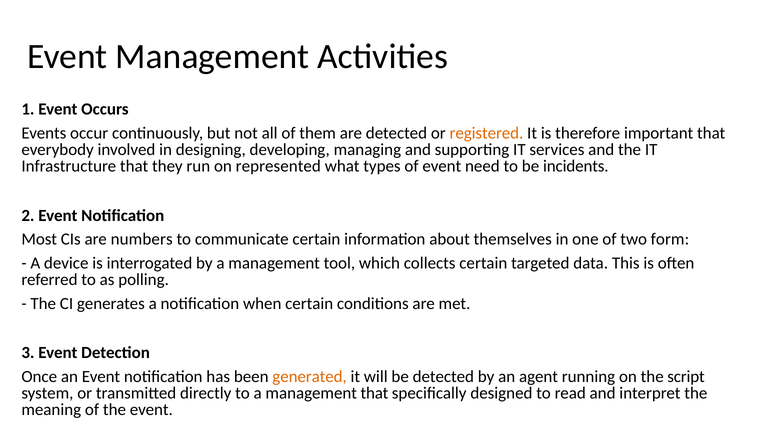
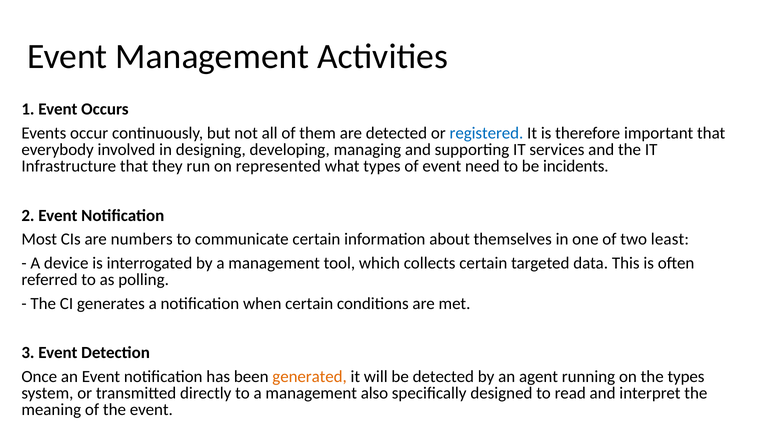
registered colour: orange -> blue
form: form -> least
the script: script -> types
management that: that -> also
